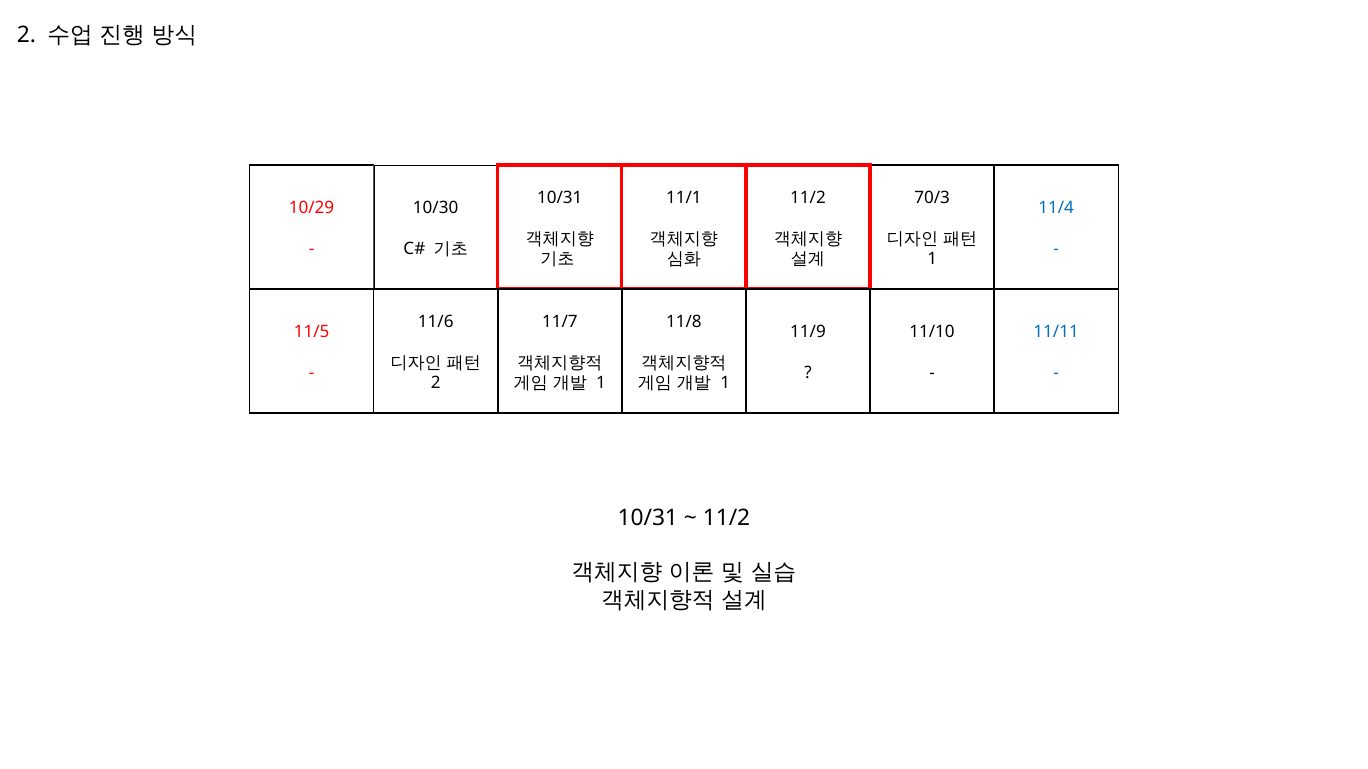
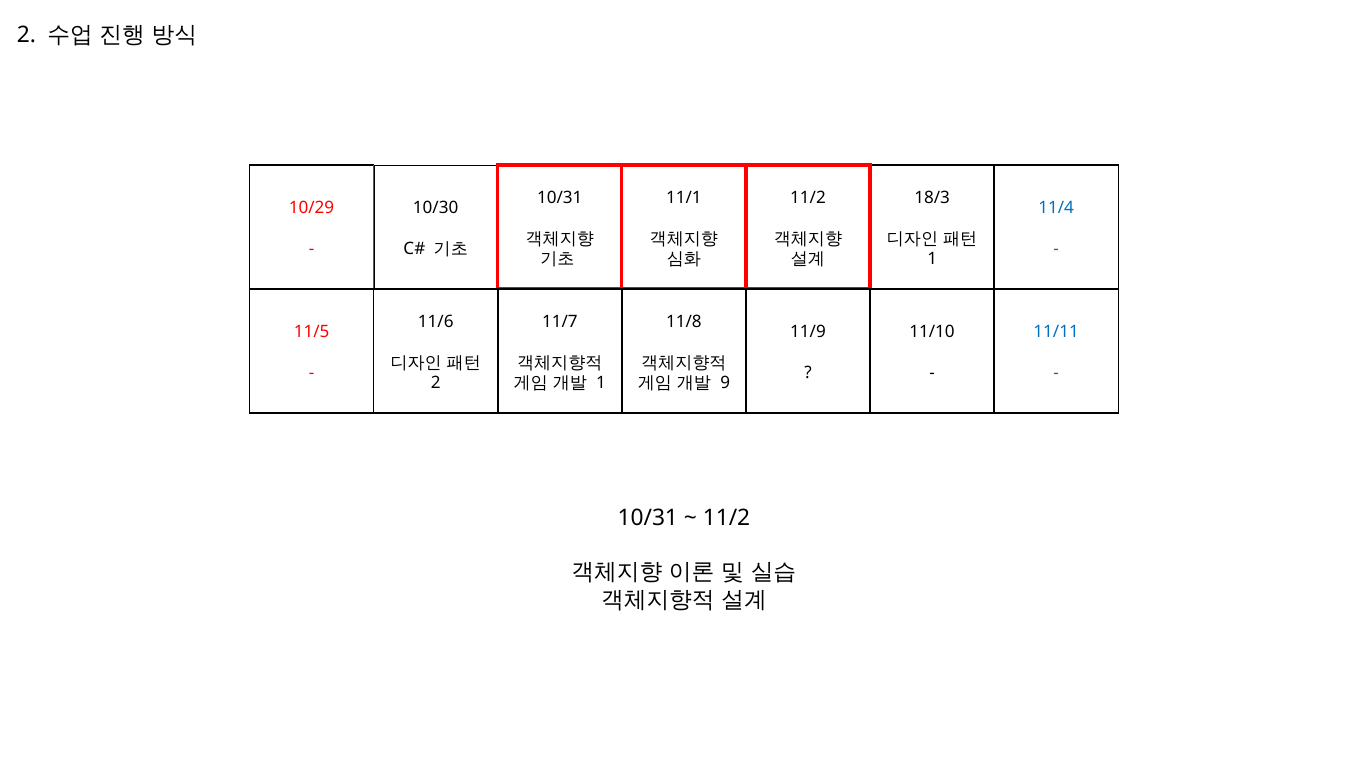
70/3: 70/3 -> 18/3
1 at (725, 383): 1 -> 9
